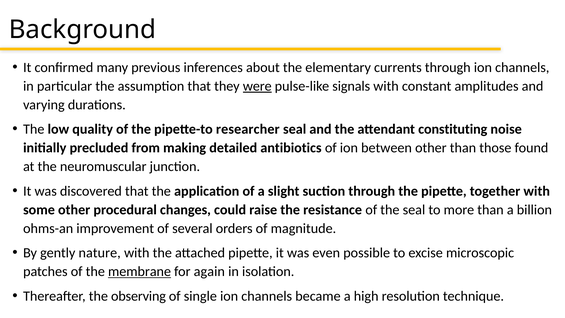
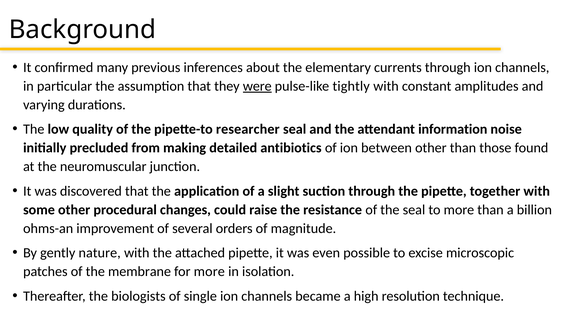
signals: signals -> tightly
constituting: constituting -> information
membrane underline: present -> none
for again: again -> more
observing: observing -> biologists
